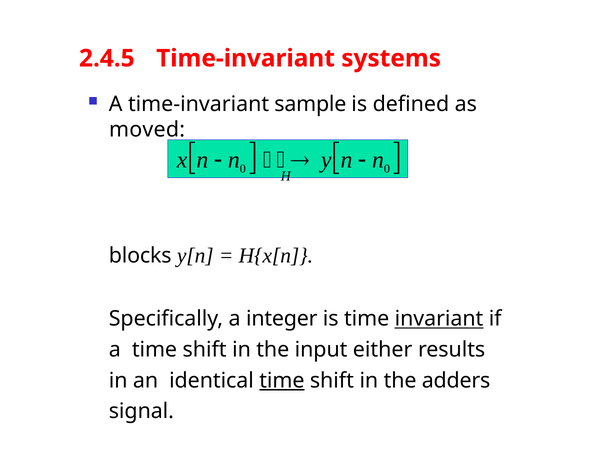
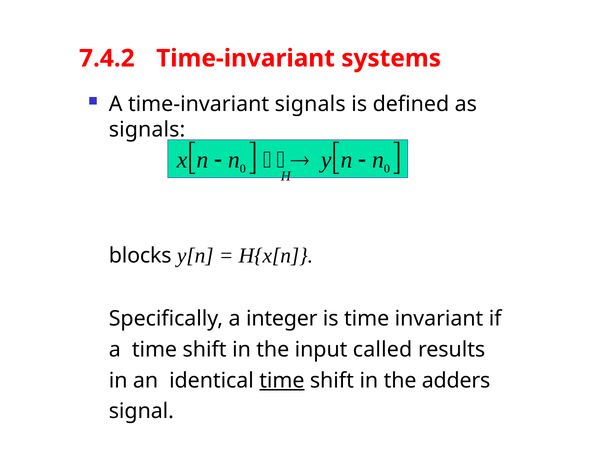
2.4.5: 2.4.5 -> 7.4.2
time-invariant sample: sample -> signals
moved at (147, 130): moved -> signals
invariant underline: present -> none
either: either -> called
